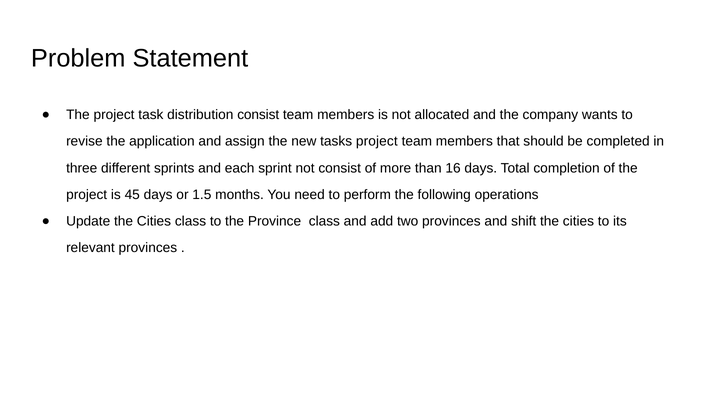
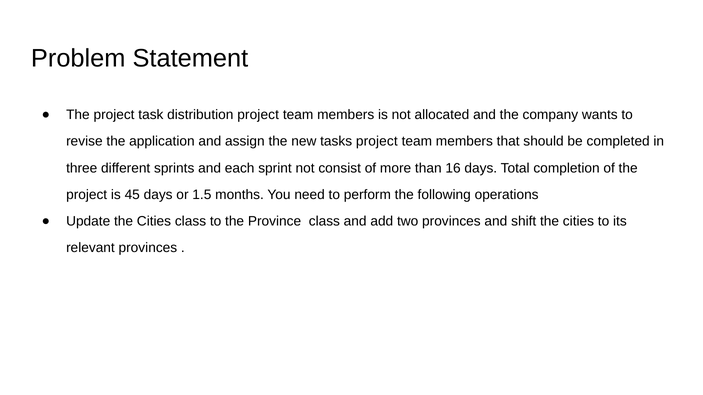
distribution consist: consist -> project
